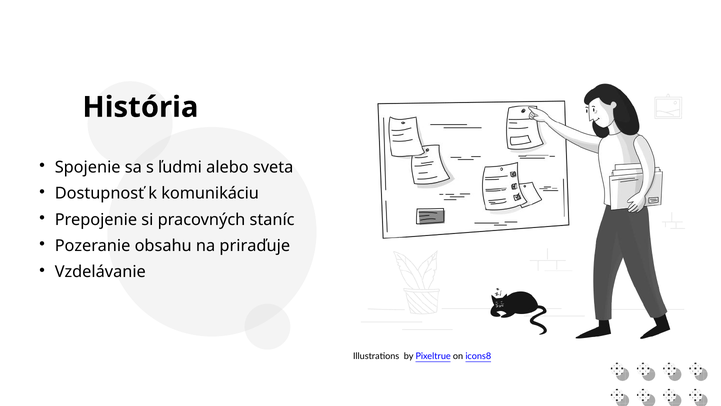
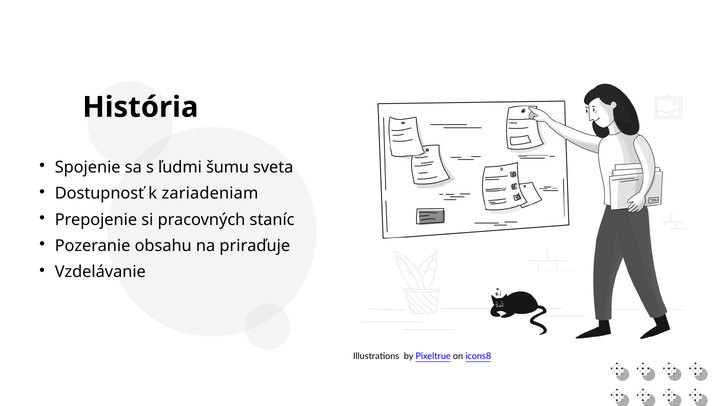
alebo: alebo -> šumu
komunikáciu: komunikáciu -> zariadeniam
